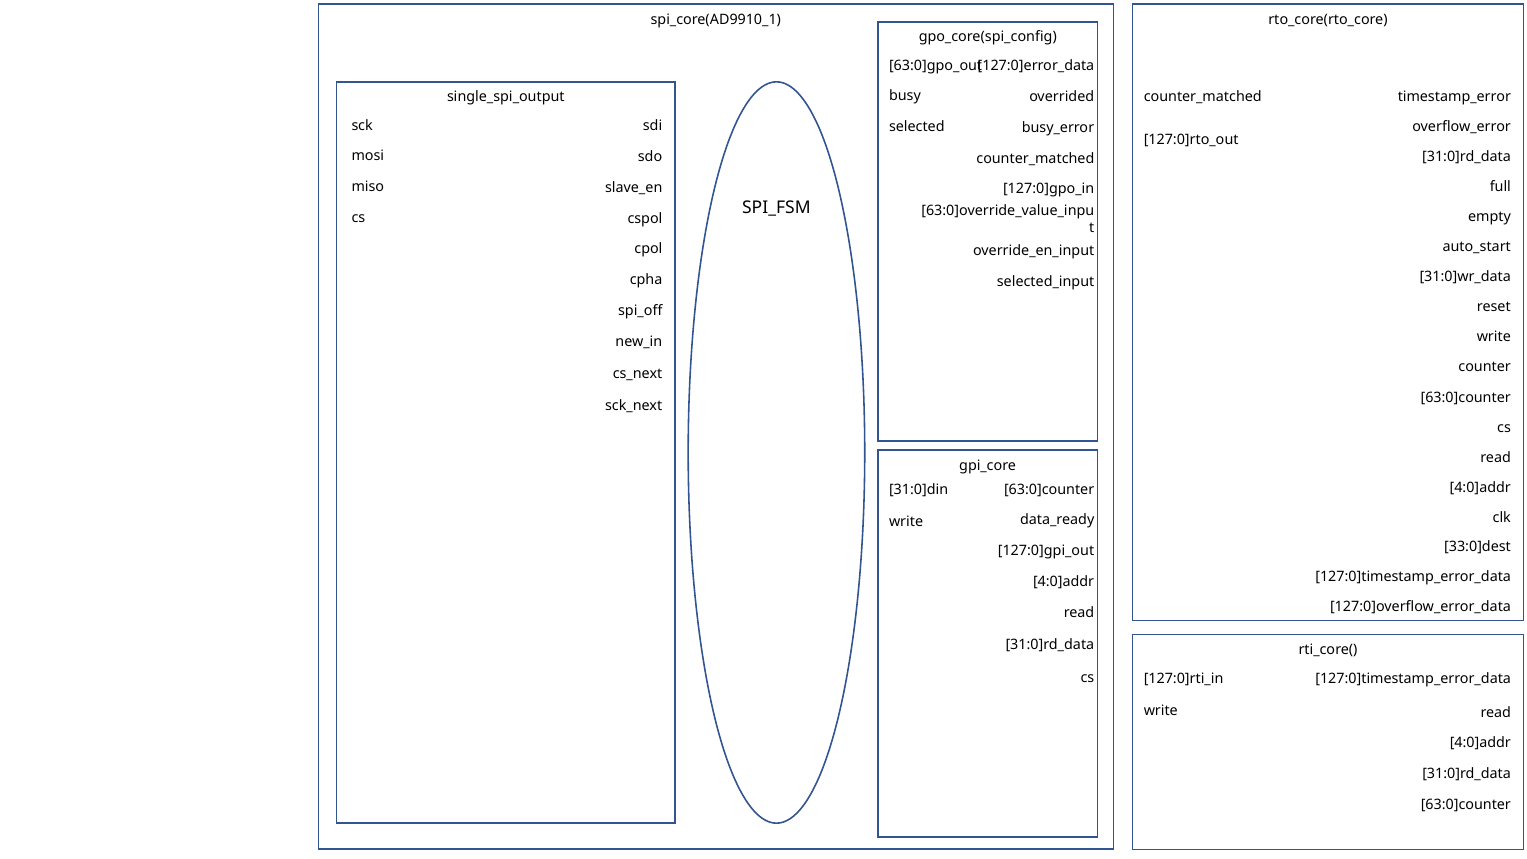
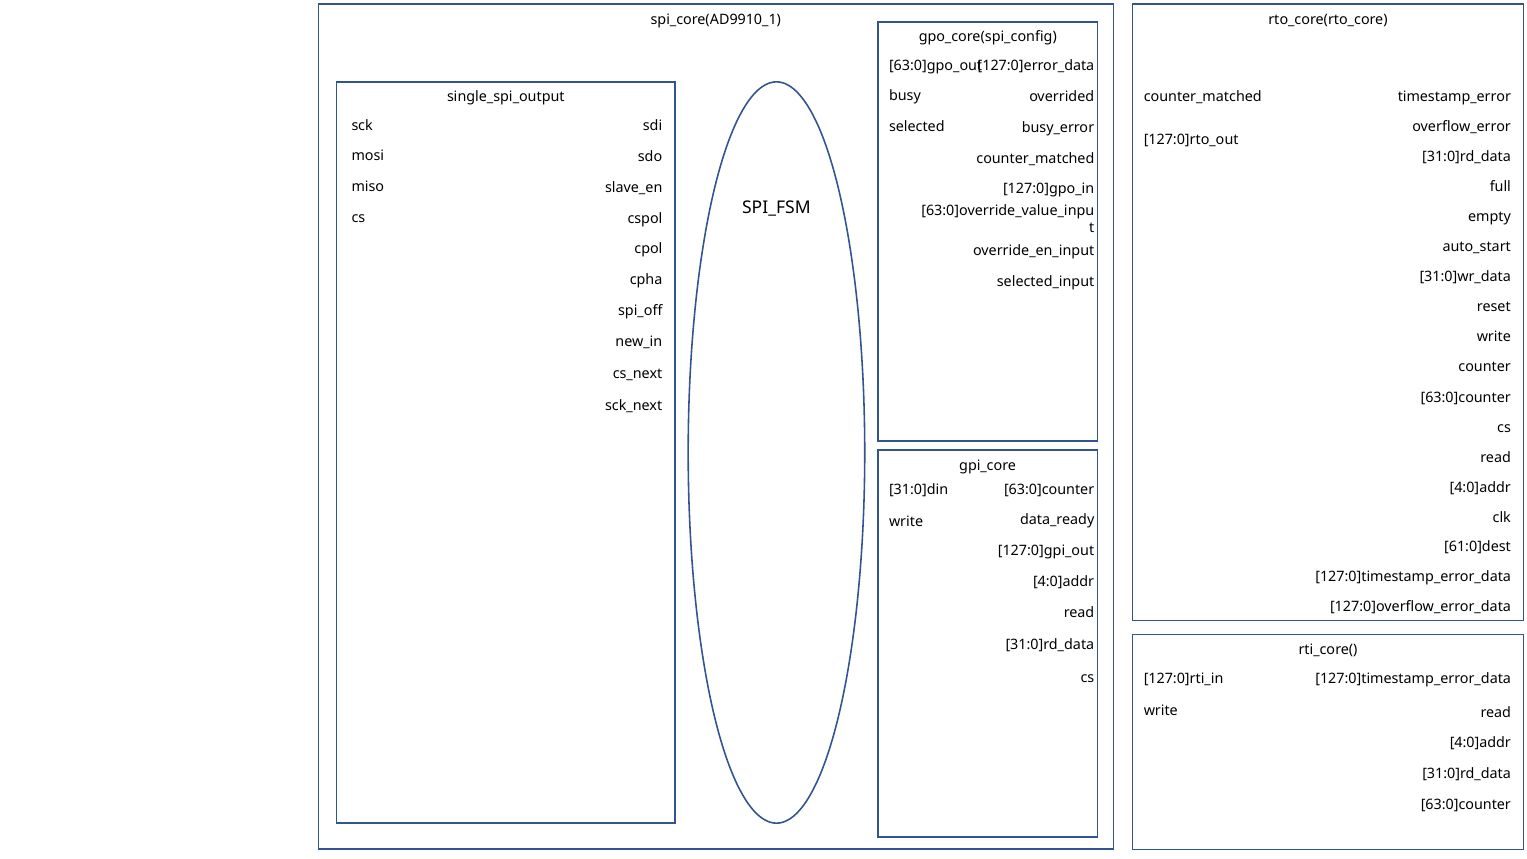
33:0]dest: 33:0]dest -> 61:0]dest
